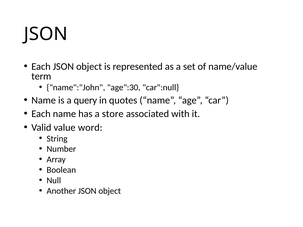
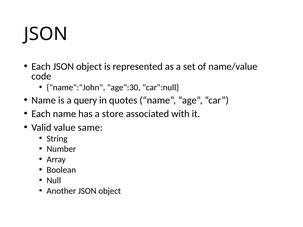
term: term -> code
word: word -> same
